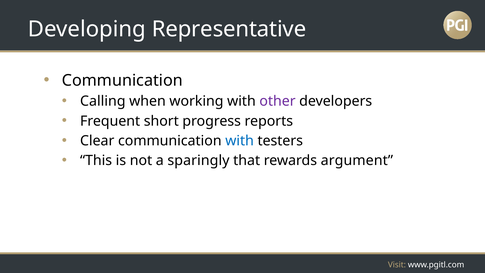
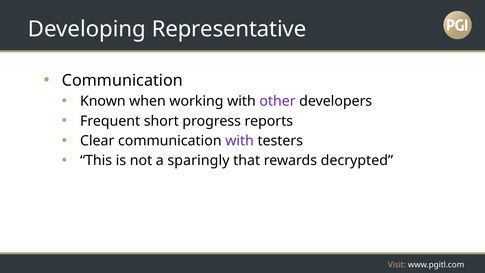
Calling: Calling -> Known
with at (240, 141) colour: blue -> purple
argument: argument -> decrypted
